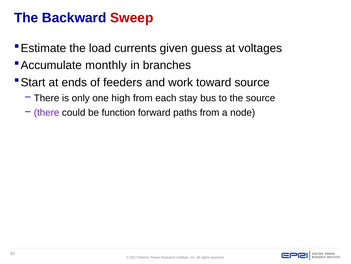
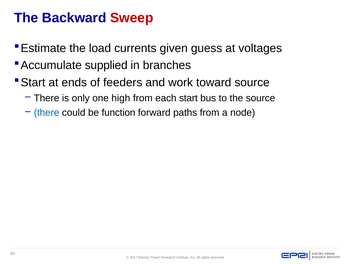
monthly: monthly -> supplied
stay: stay -> start
there at (47, 112) colour: purple -> blue
